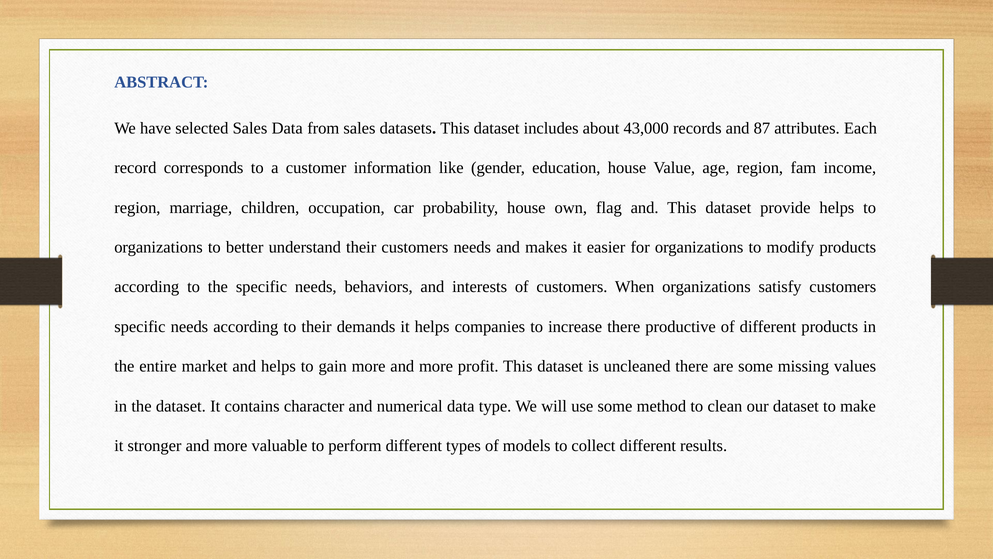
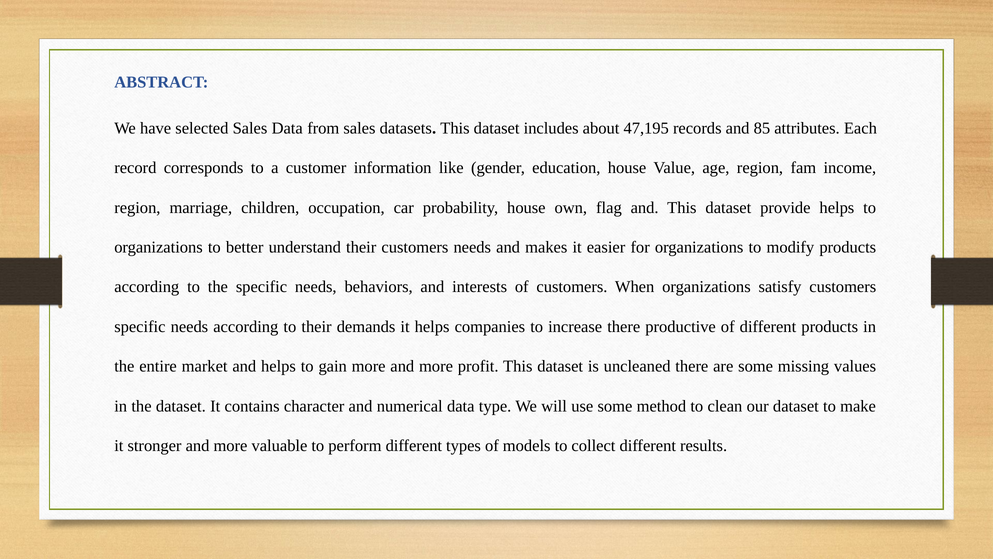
43,000: 43,000 -> 47,195
87: 87 -> 85
